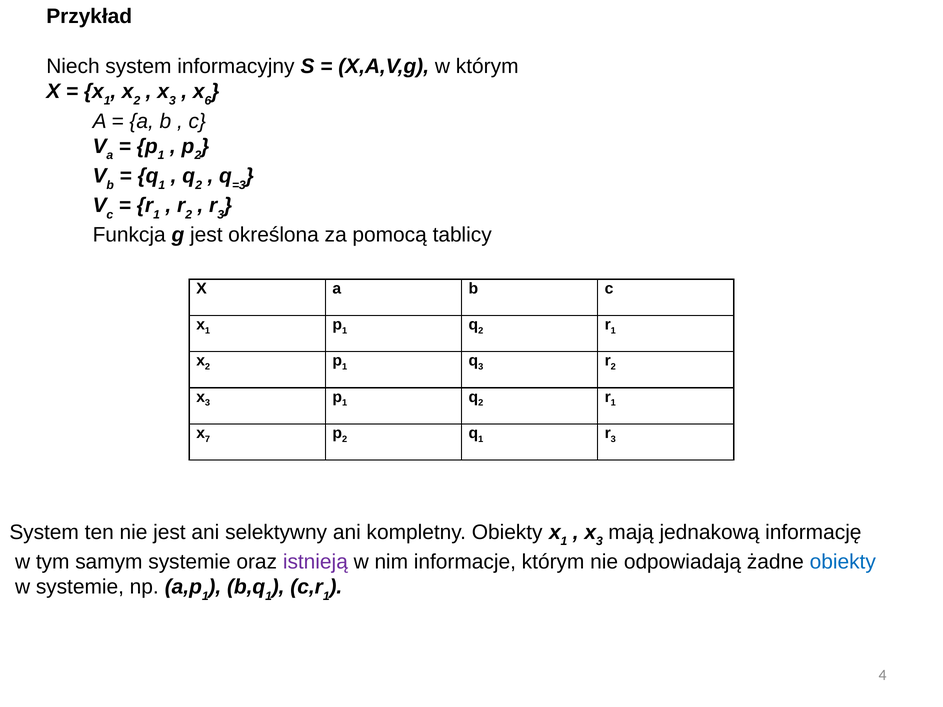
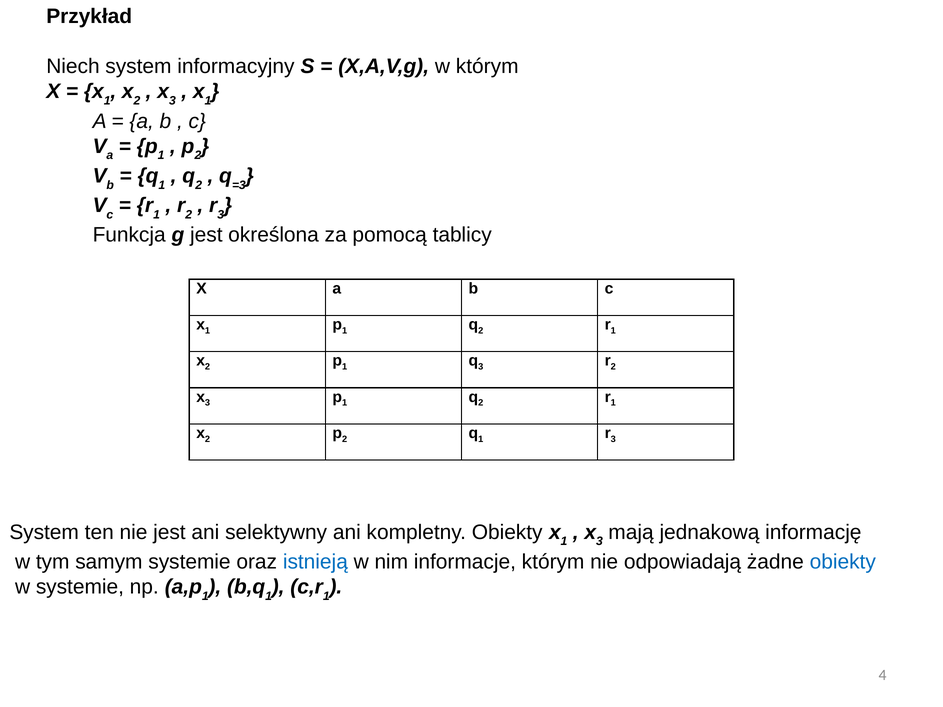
6 at (208, 101): 6 -> 1
7 at (208, 439): 7 -> 2
istnieją colour: purple -> blue
